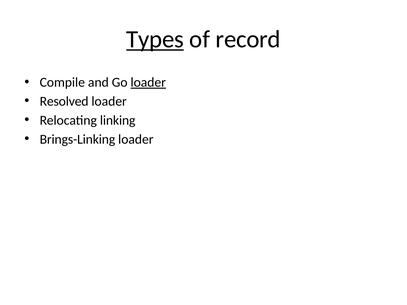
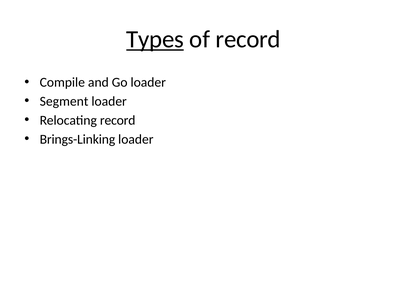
loader at (148, 82) underline: present -> none
Resolved: Resolved -> Segment
Relocating linking: linking -> record
